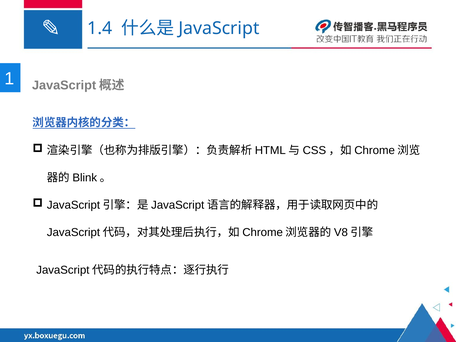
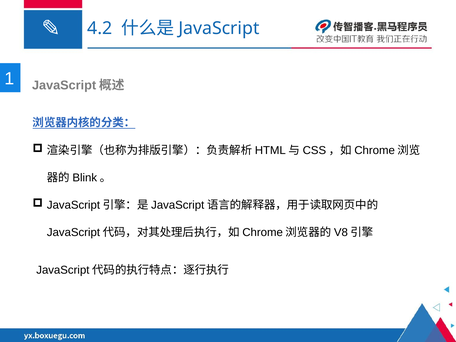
1.4: 1.4 -> 4.2
